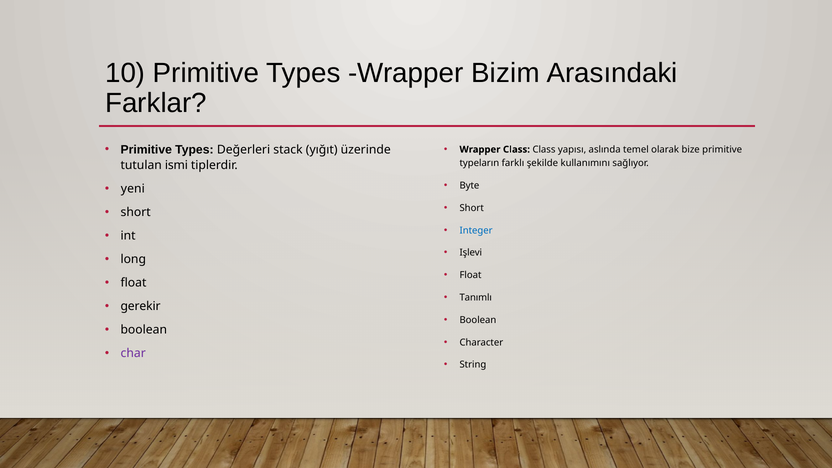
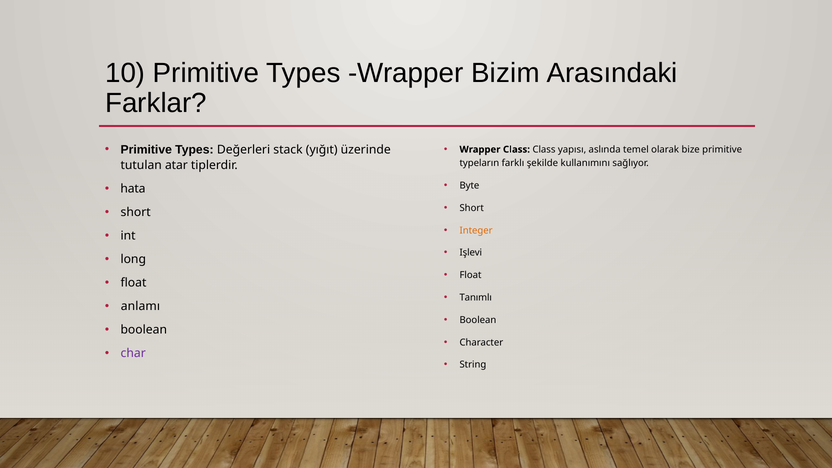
ismi: ismi -> atar
yeni: yeni -> hata
Integer colour: blue -> orange
gerekir: gerekir -> anlamı
